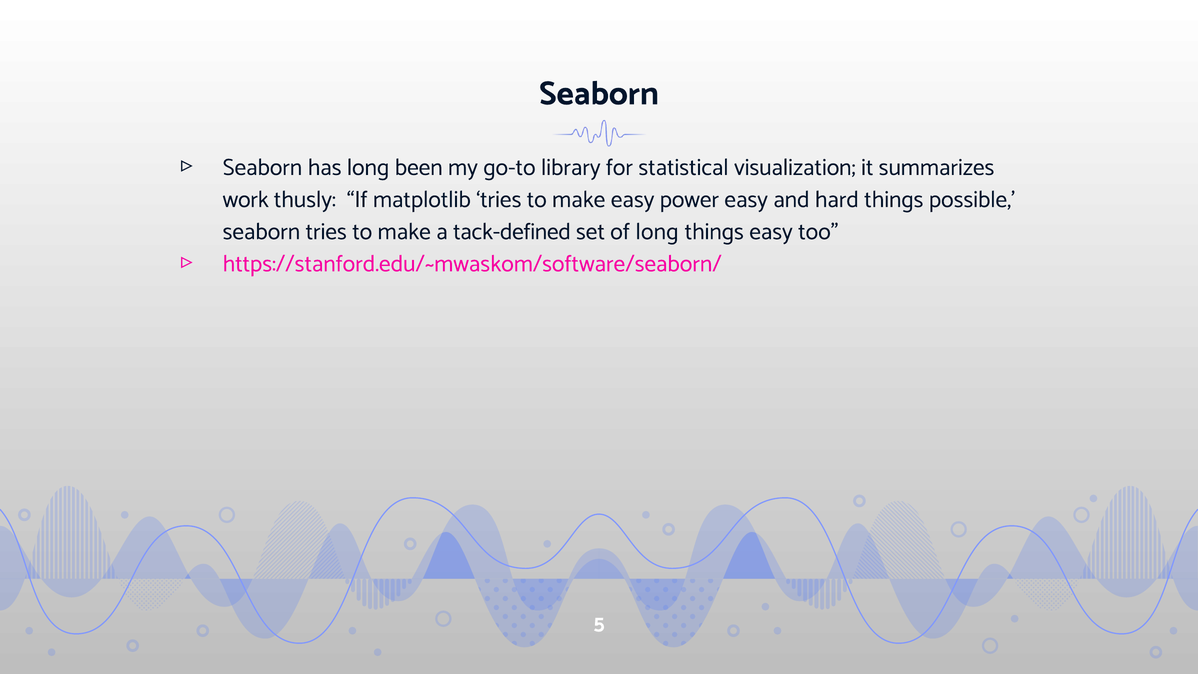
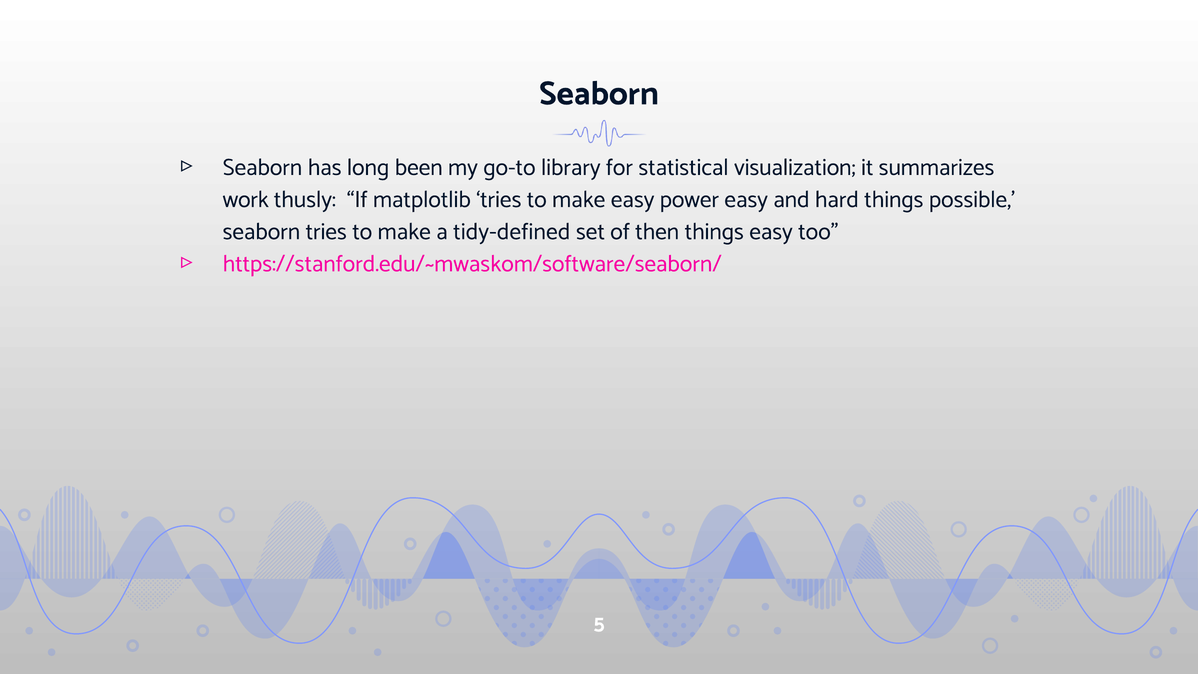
tack-defined: tack-defined -> tidy-defined
of long: long -> then
